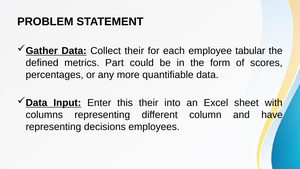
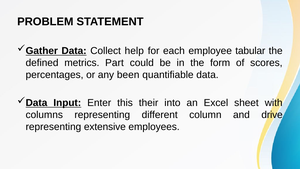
Collect their: their -> help
more: more -> been
have: have -> drive
decisions: decisions -> extensive
